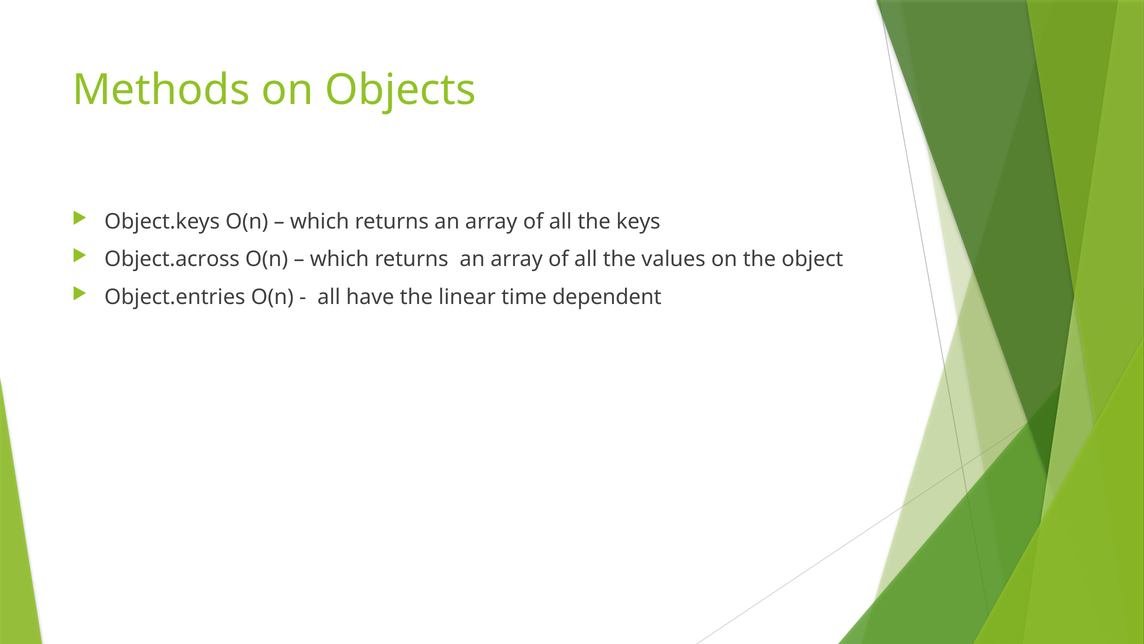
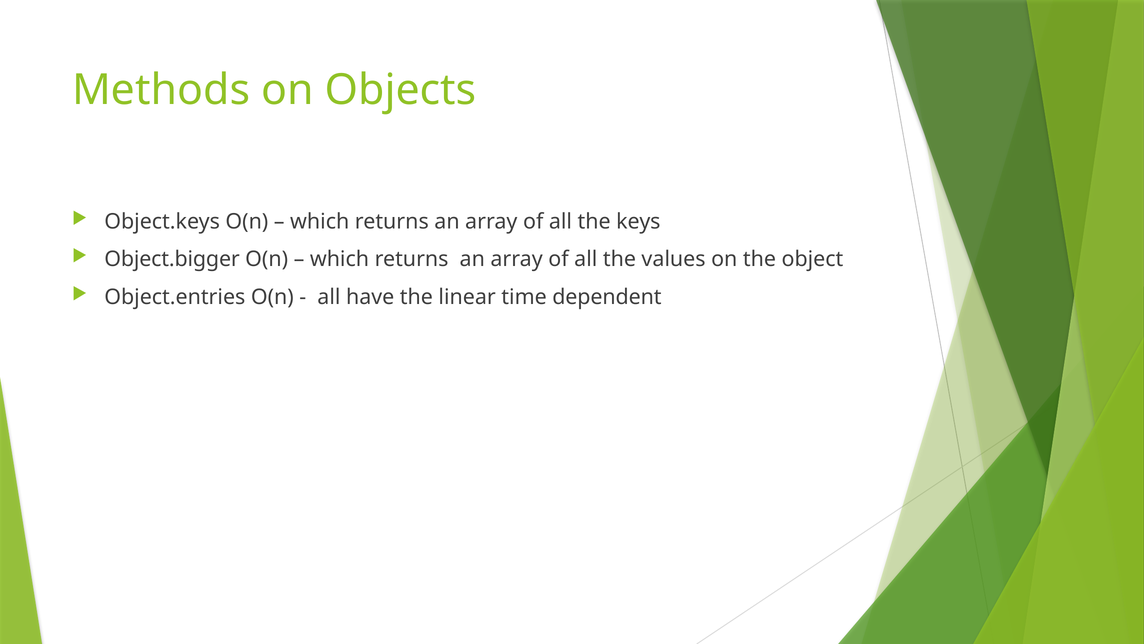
Object.across: Object.across -> Object.bigger
